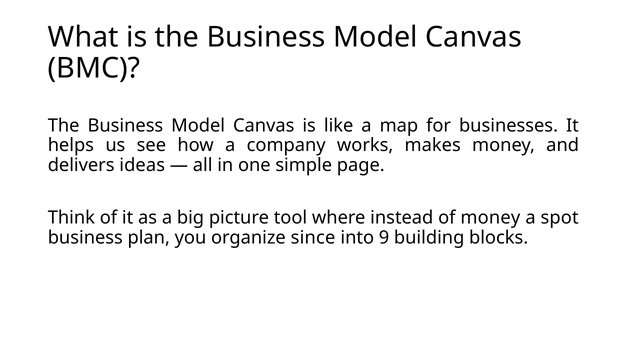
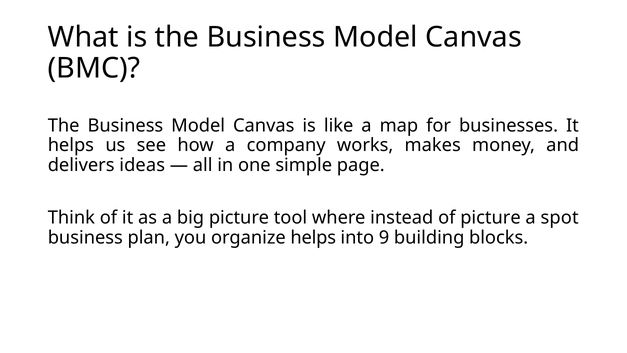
of money: money -> picture
organize since: since -> helps
